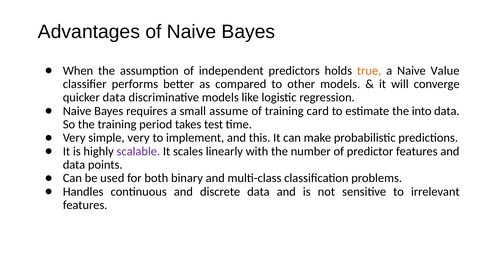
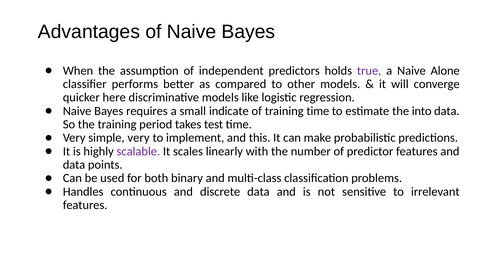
true colour: orange -> purple
Value: Value -> Alone
quicker data: data -> here
assume: assume -> indicate
training card: card -> time
